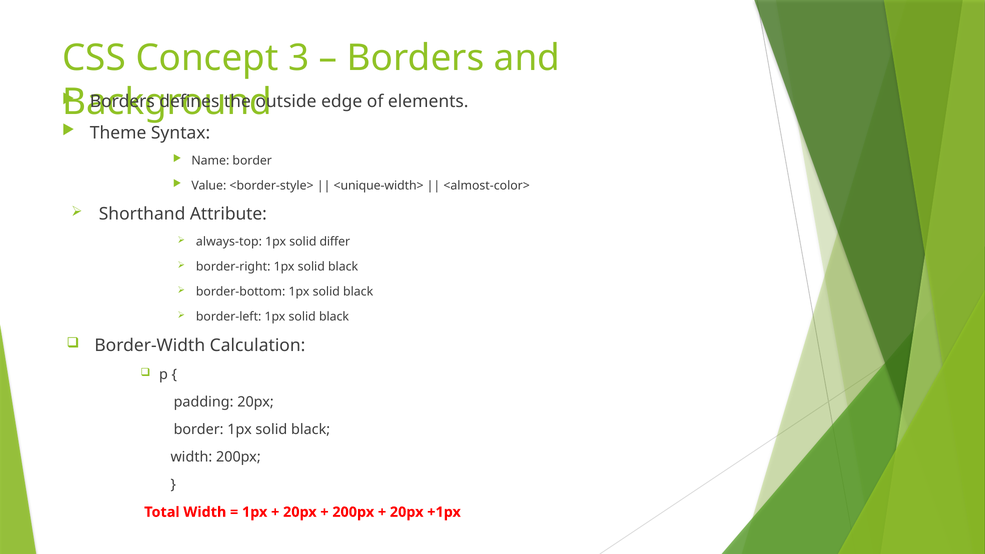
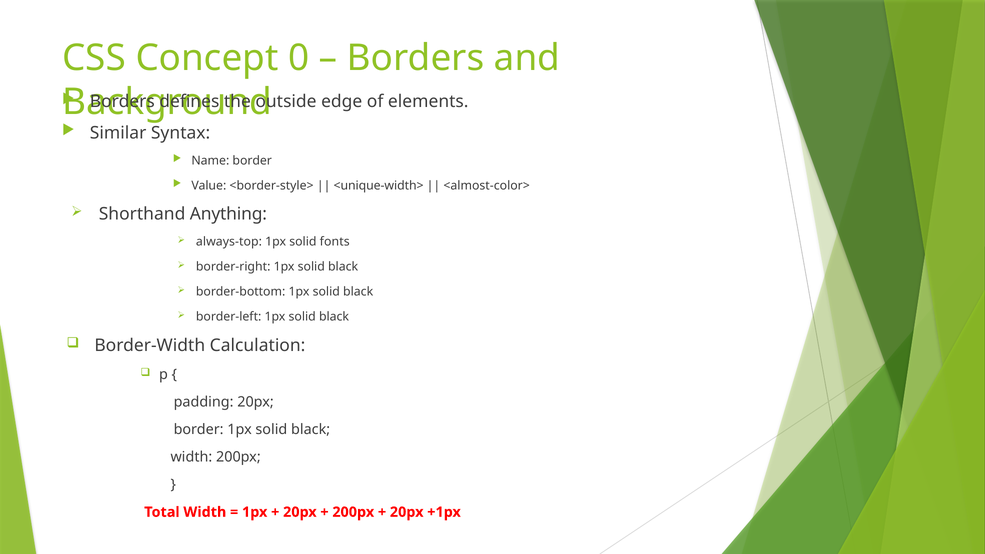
3: 3 -> 0
Theme: Theme -> Similar
Attribute: Attribute -> Anything
differ: differ -> fonts
